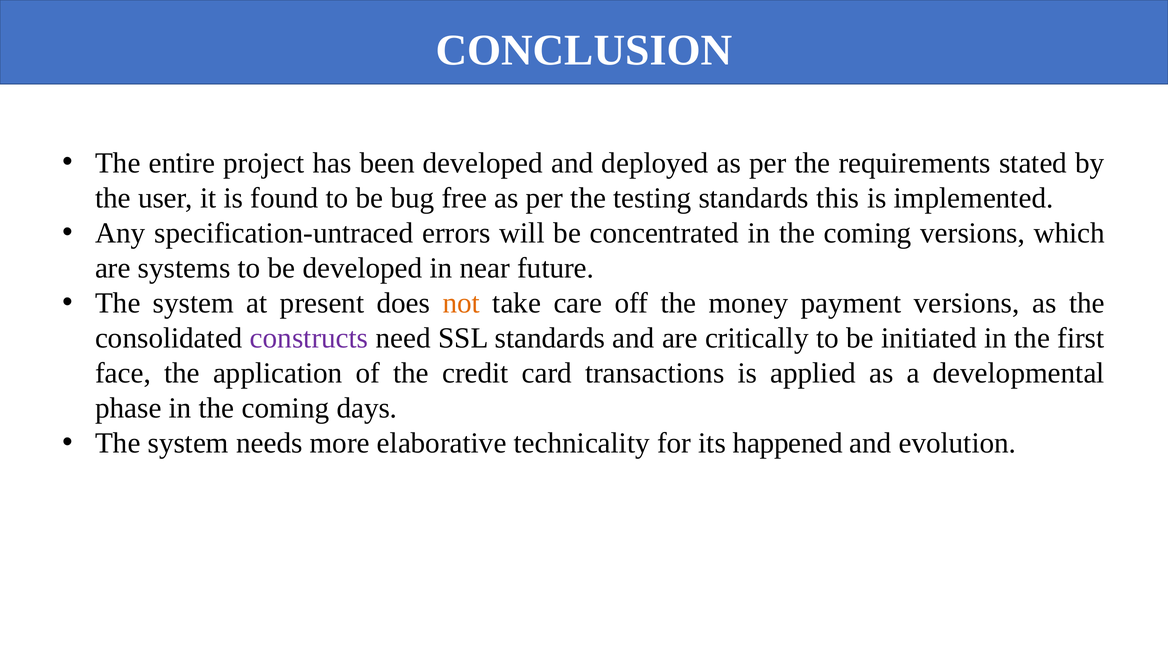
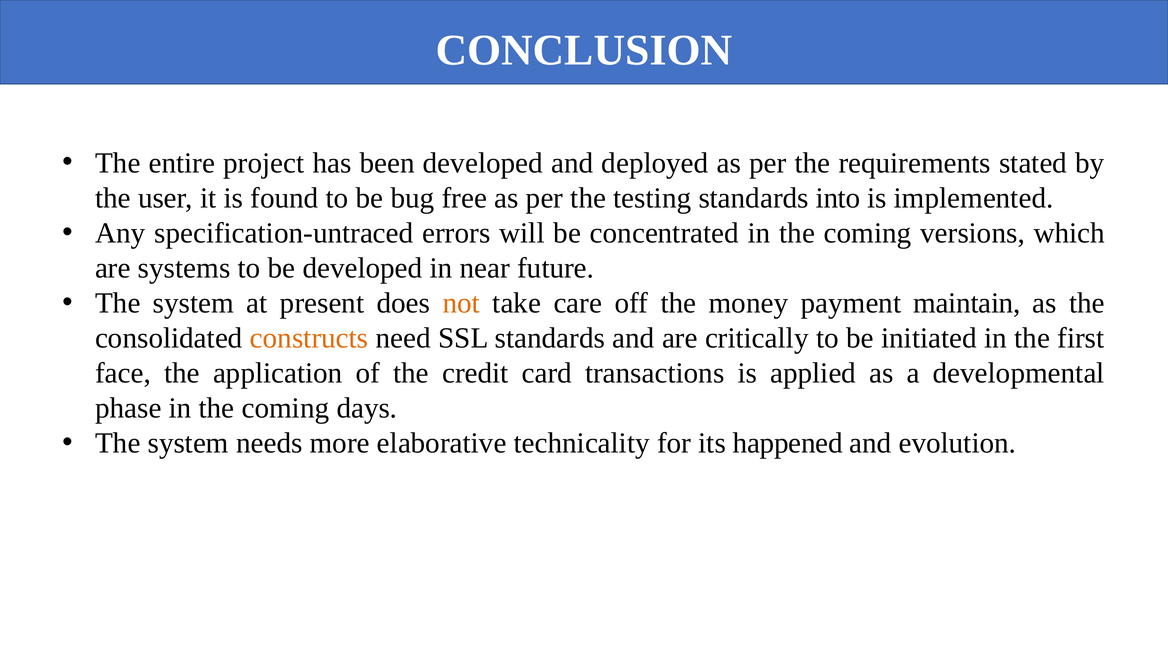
this: this -> into
payment versions: versions -> maintain
constructs colour: purple -> orange
